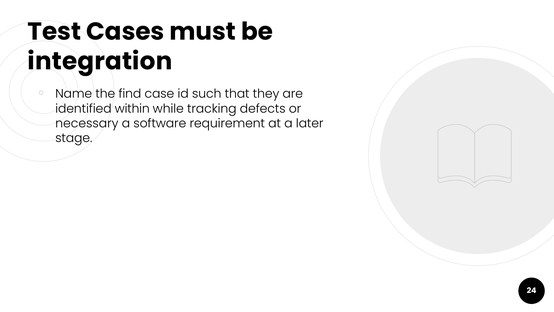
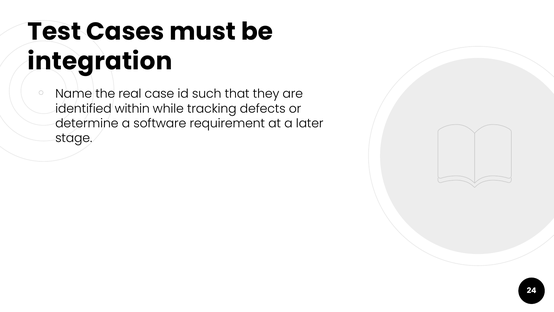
find: find -> real
necessary: necessary -> determine
